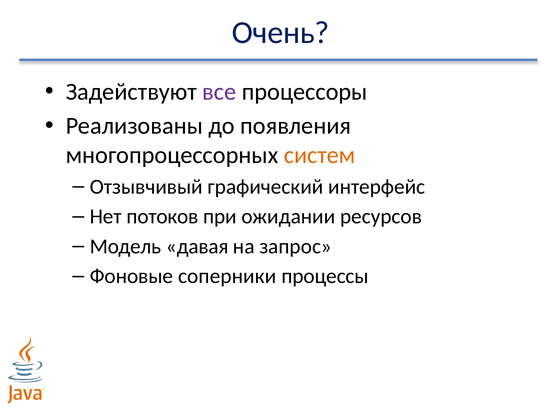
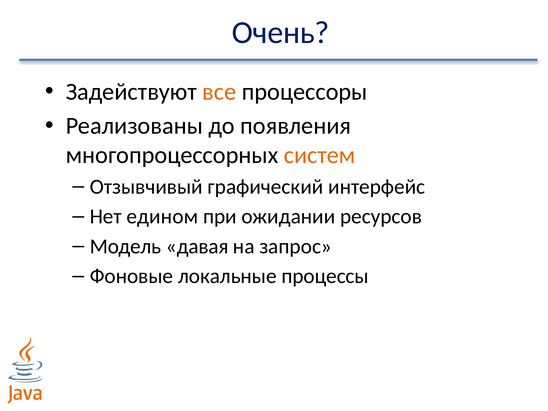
все colour: purple -> orange
потоков: потоков -> едином
соперники: соперники -> локальные
